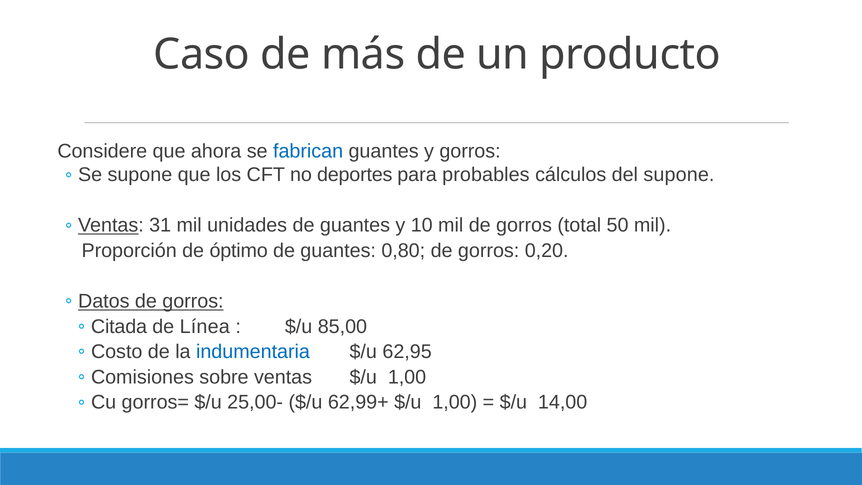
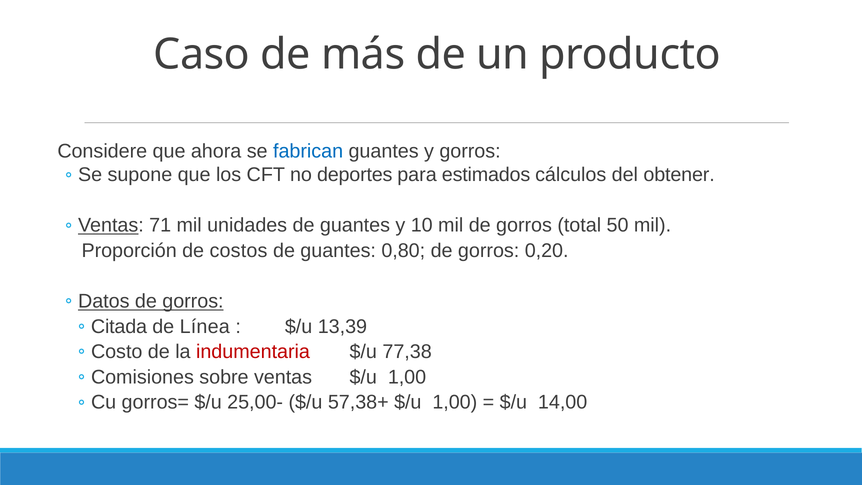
probables: probables -> estimados
del supone: supone -> obtener
31: 31 -> 71
óptimo: óptimo -> costos
85,00: 85,00 -> 13,39
indumentaria colour: blue -> red
62,95: 62,95 -> 77,38
62,99+: 62,99+ -> 57,38+
